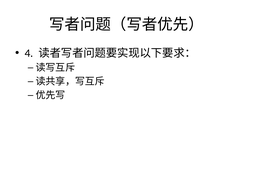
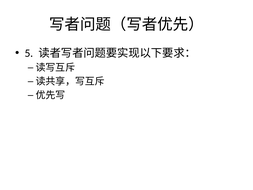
4: 4 -> 5
